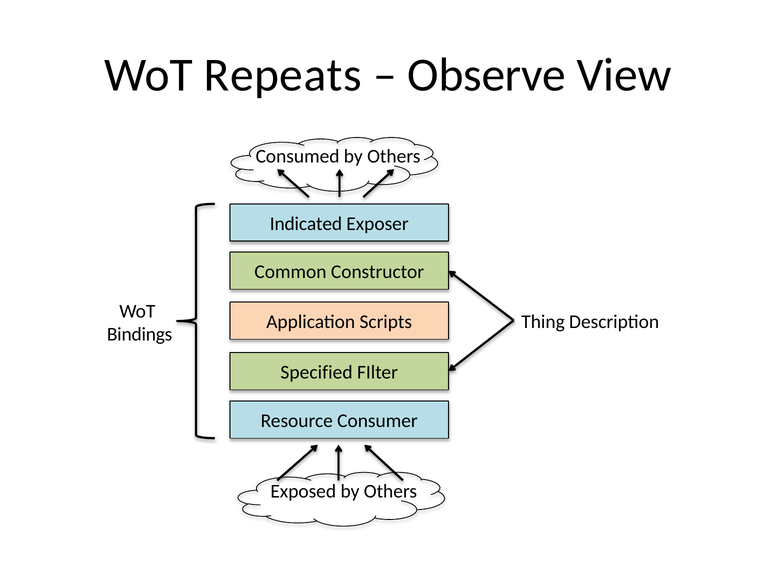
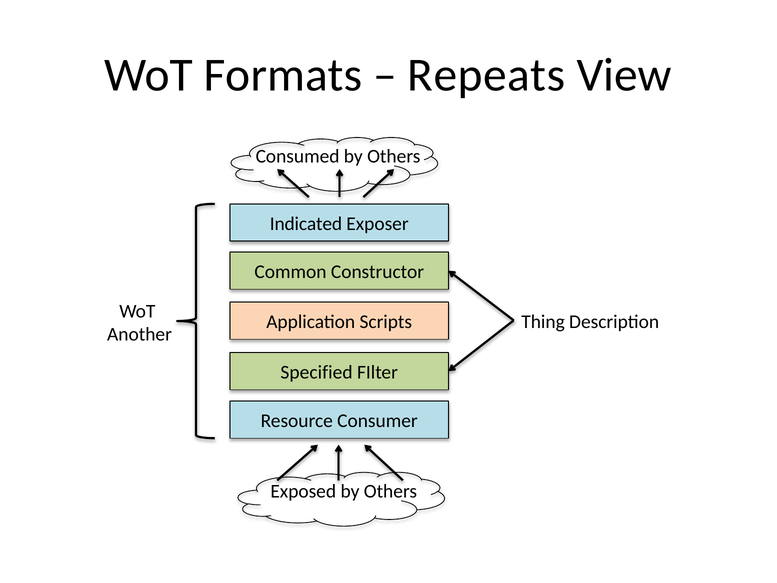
Repeats: Repeats -> Formats
Observe: Observe -> Repeats
Bindings: Bindings -> Another
